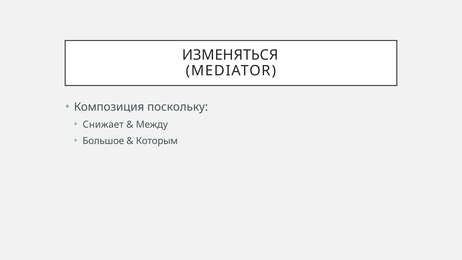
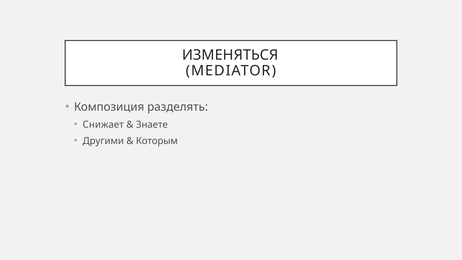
поскольку: поскольку -> разделять
Между: Между -> Знаете
Большое: Большое -> Другими
